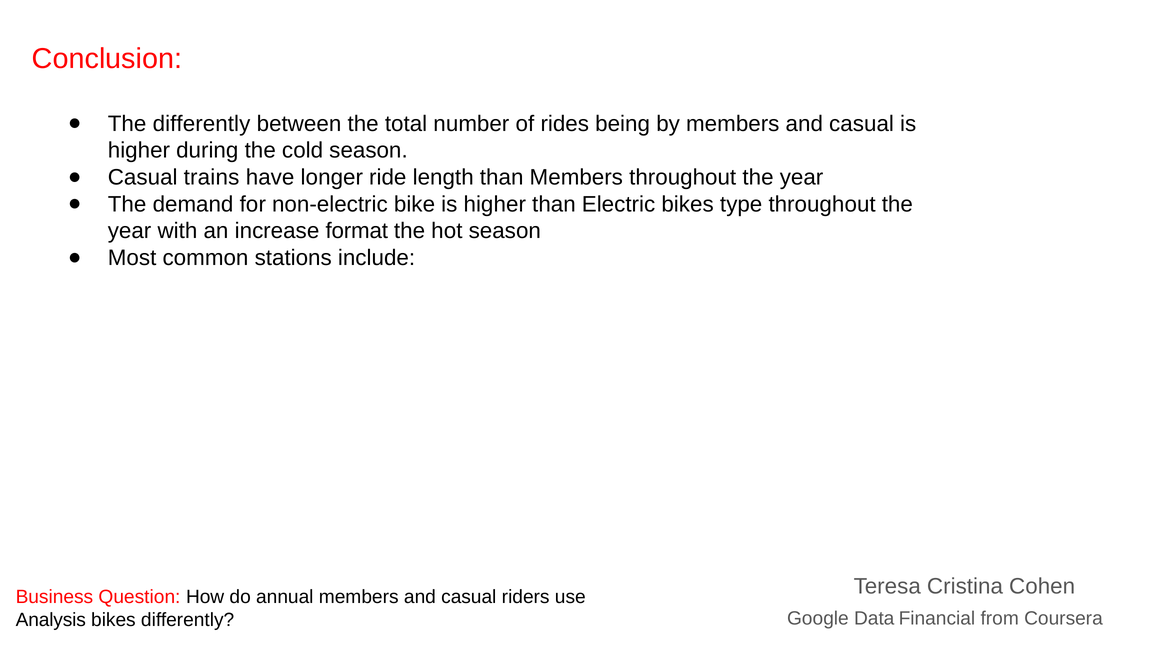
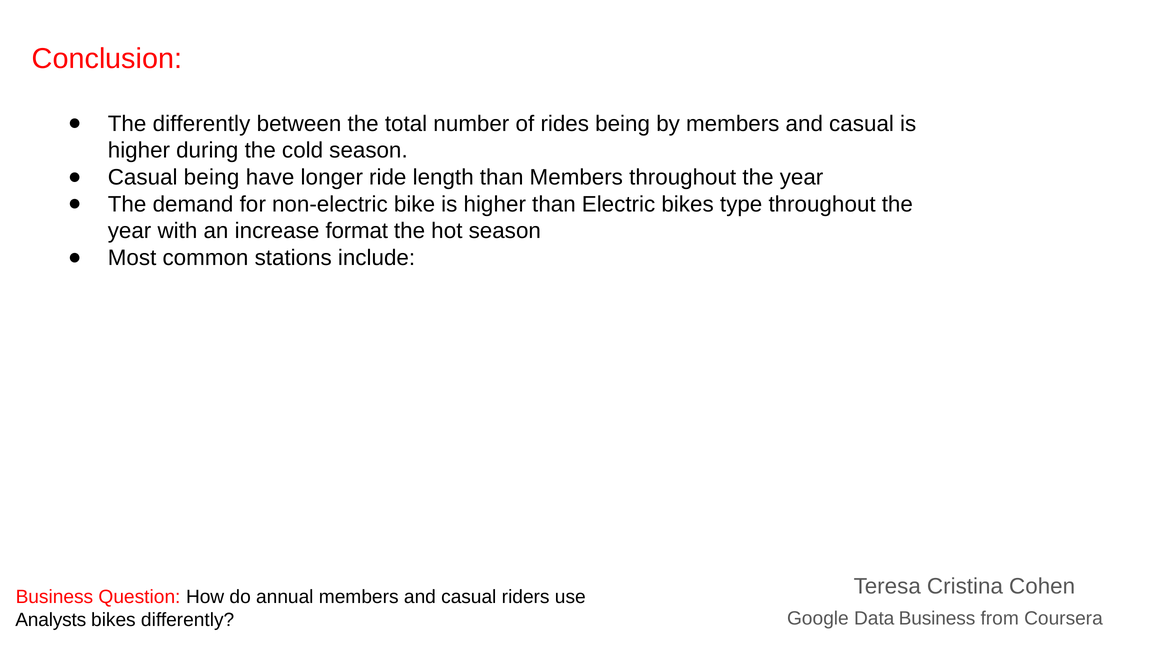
Casual trains: trains -> being
Data Financial: Financial -> Business
Analysis: Analysis -> Analysts
